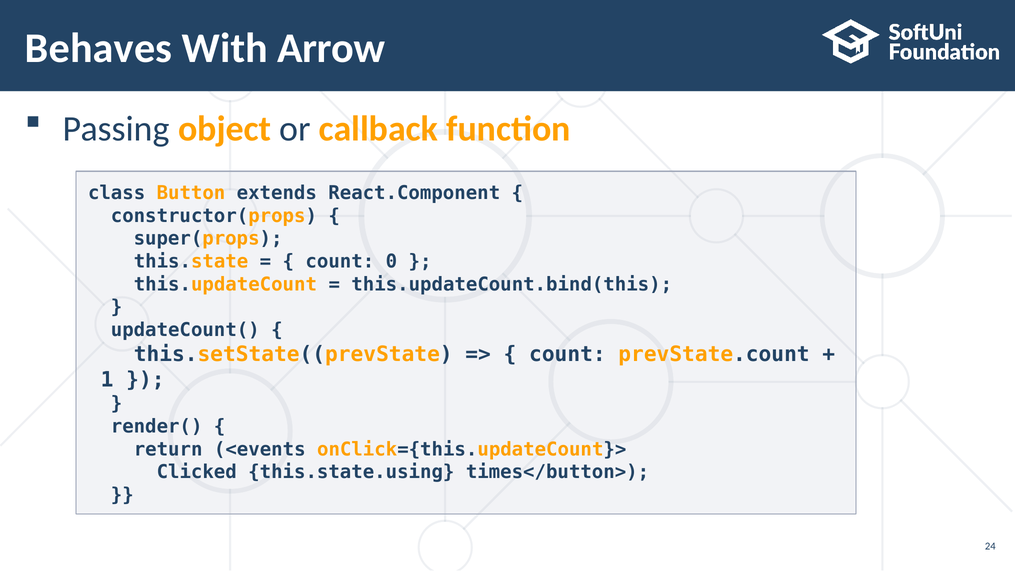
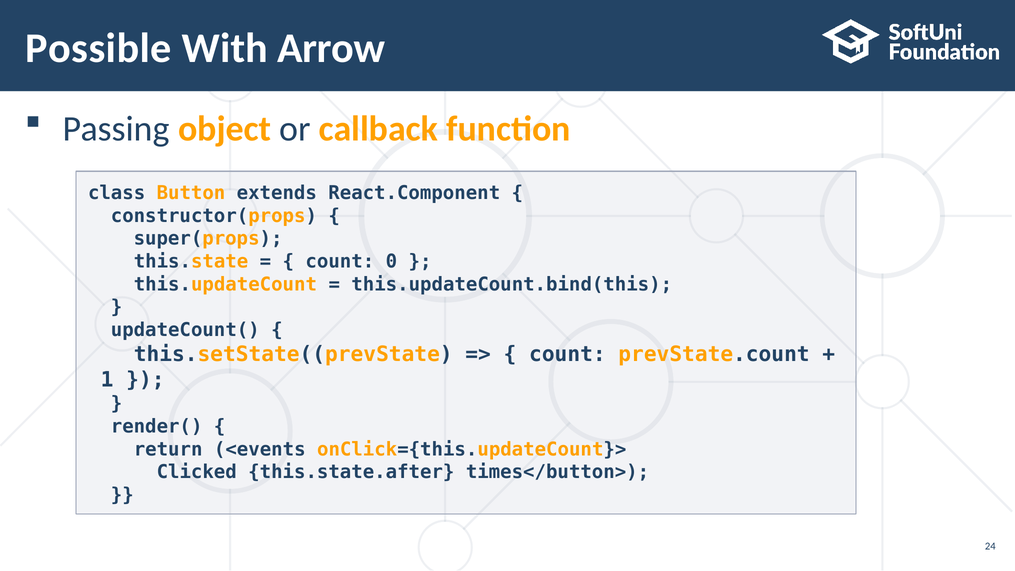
Behaves: Behaves -> Possible
this.state.using: this.state.using -> this.state.after
